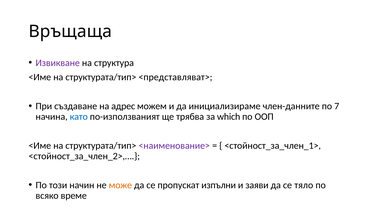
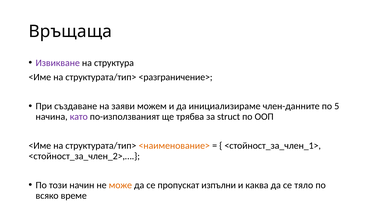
<представляват>: <представляват> -> <разграничение>
адрес: адрес -> заяви
7: 7 -> 5
като colour: blue -> purple
which: which -> struct
<наименование> colour: purple -> orange
заяви: заяви -> каква
